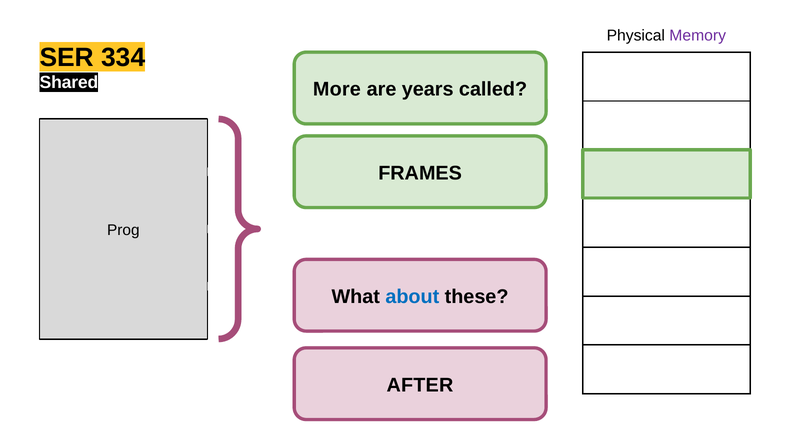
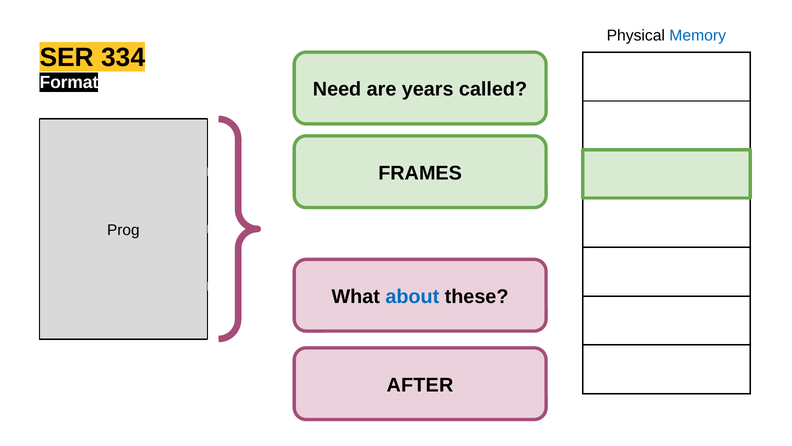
Memory colour: purple -> blue
Shared: Shared -> Format
More: More -> Need
